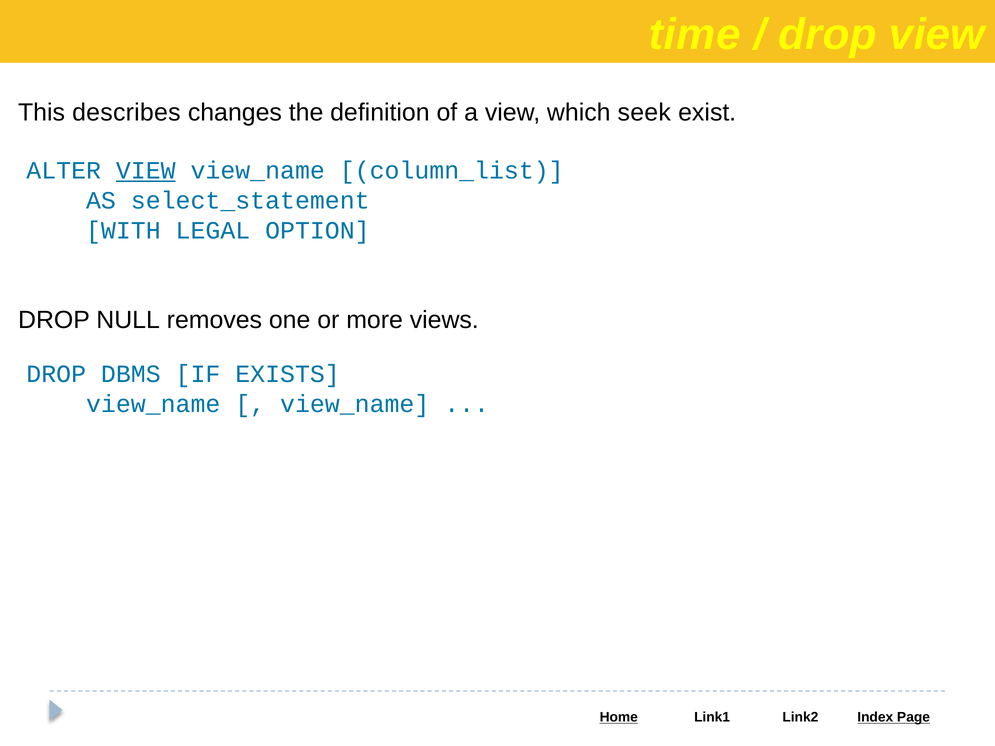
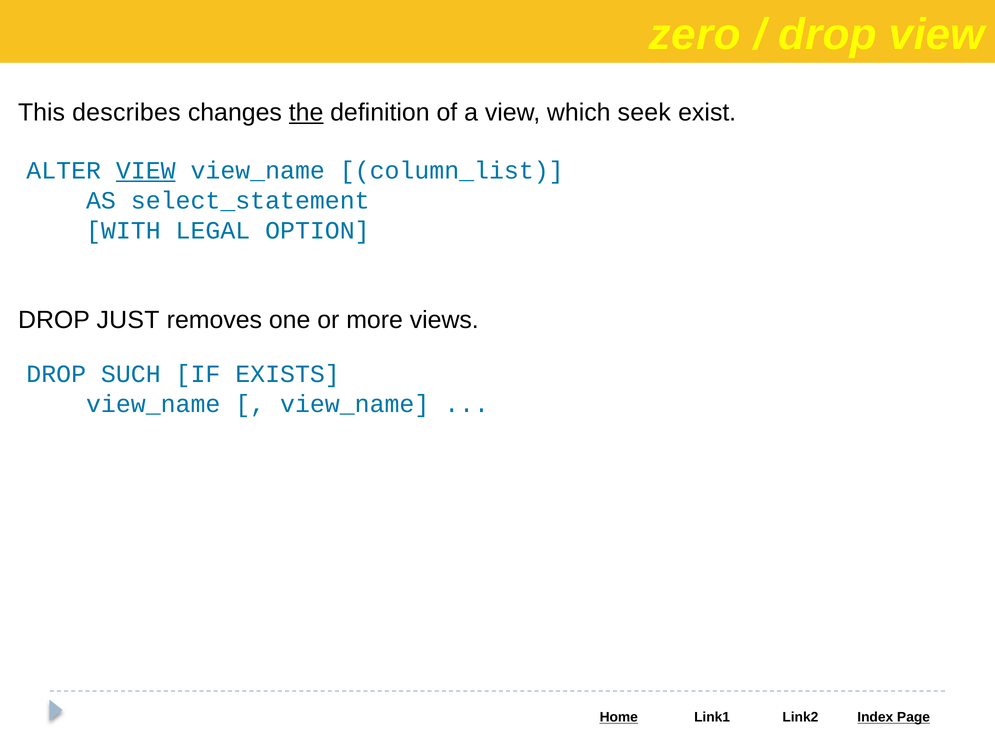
time: time -> zero
the underline: none -> present
NULL: NULL -> JUST
DBMS: DBMS -> SUCH
